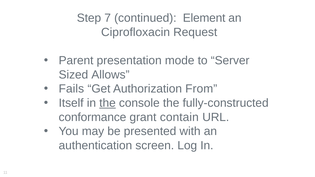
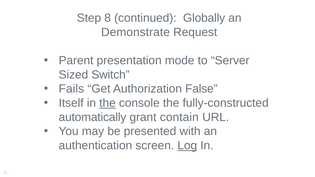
7: 7 -> 8
Element: Element -> Globally
Ciprofloxacin: Ciprofloxacin -> Demonstrate
Allows: Allows -> Switch
From: From -> False
conformance: conformance -> automatically
Log underline: none -> present
